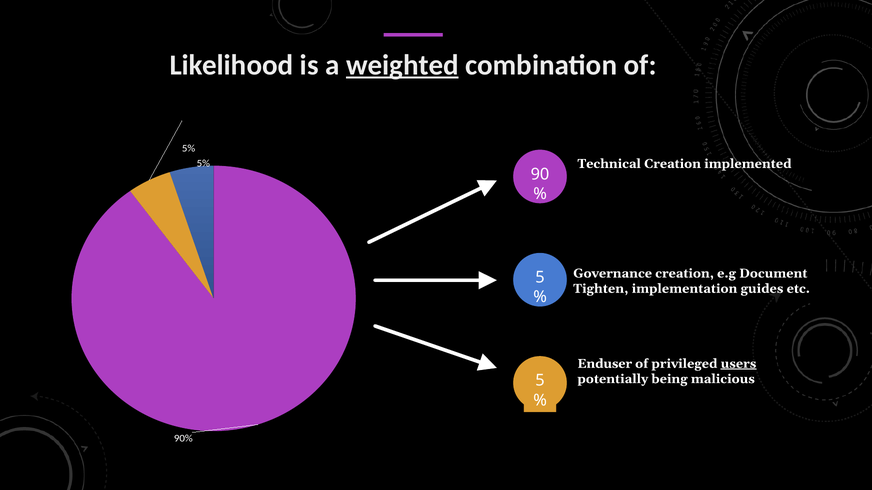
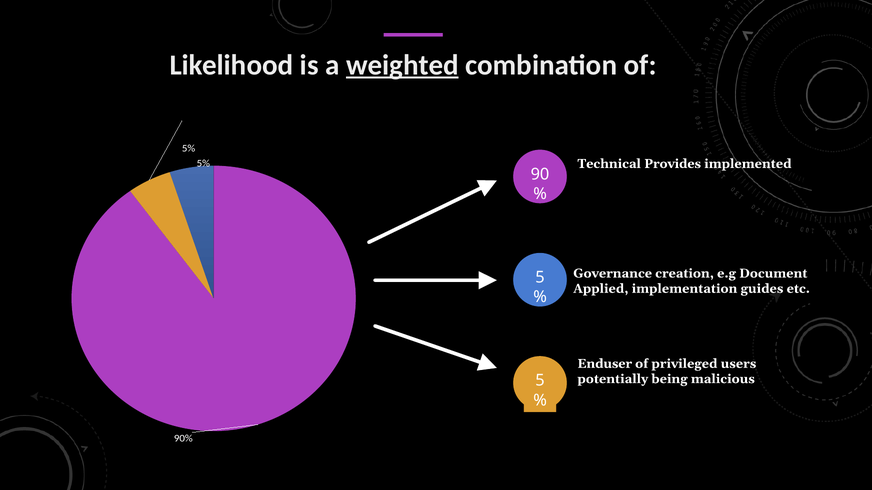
Technical Creation: Creation -> Provides
Tighten: Tighten -> Applied
users underline: present -> none
